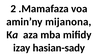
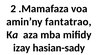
mijanona: mijanona -> fantatrao
